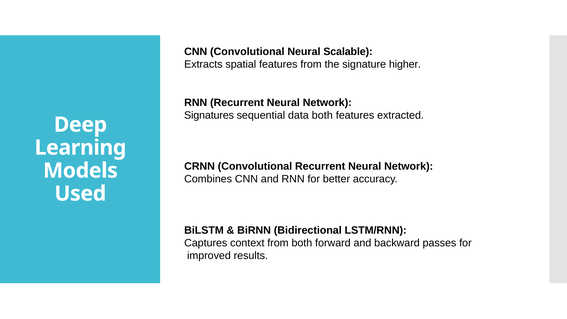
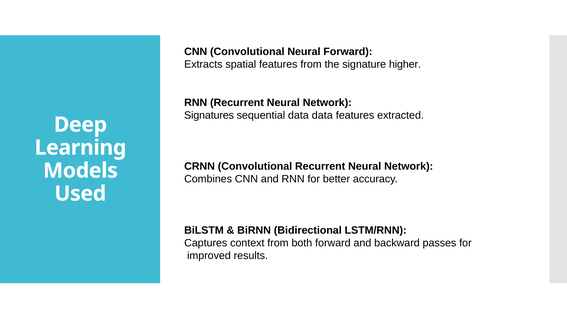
Neural Scalable: Scalable -> Forward
data both: both -> data
